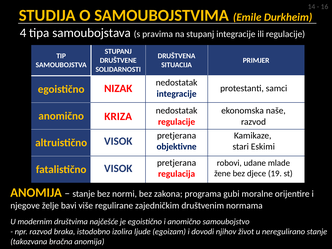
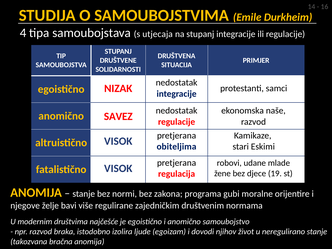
pravima: pravima -> utjecaja
KRIZA: KRIZA -> SAVEZ
objektivne: objektivne -> obiteljima
